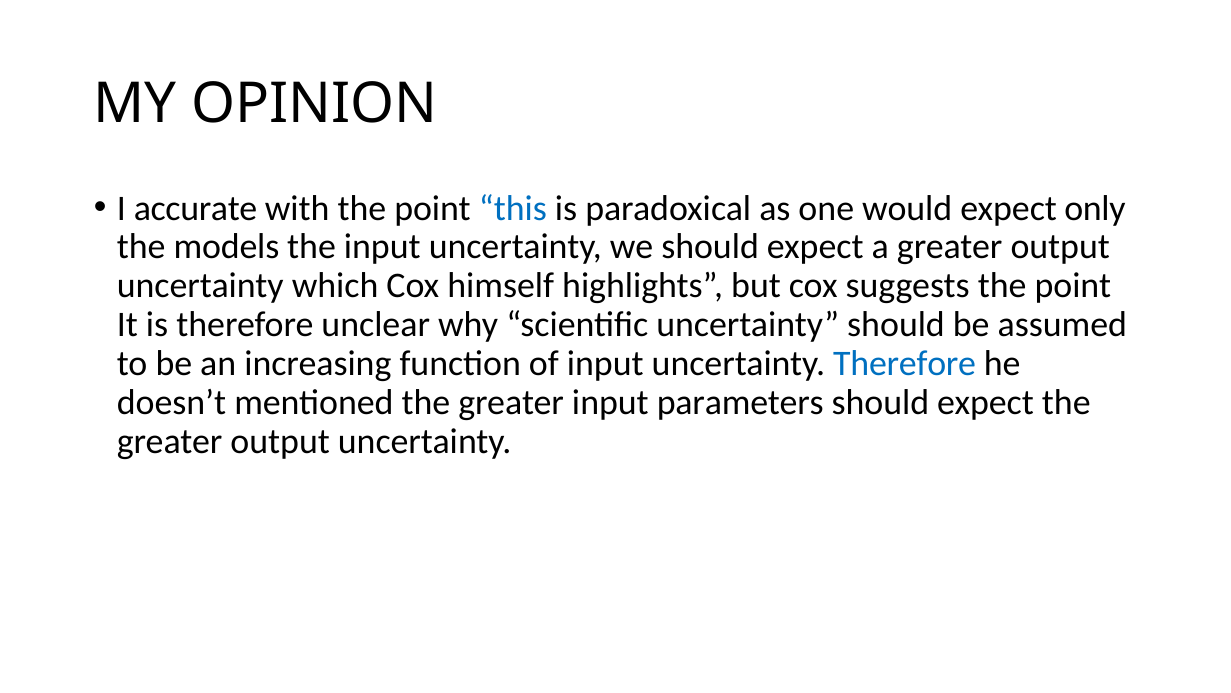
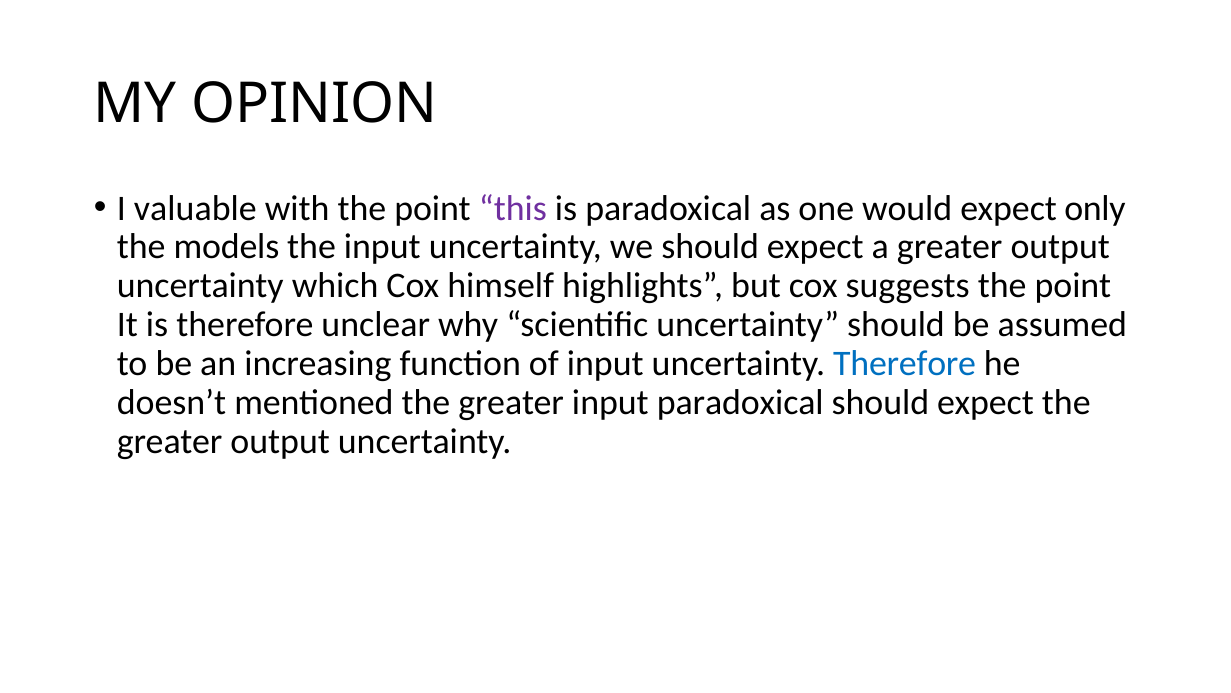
accurate: accurate -> valuable
this colour: blue -> purple
input parameters: parameters -> paradoxical
